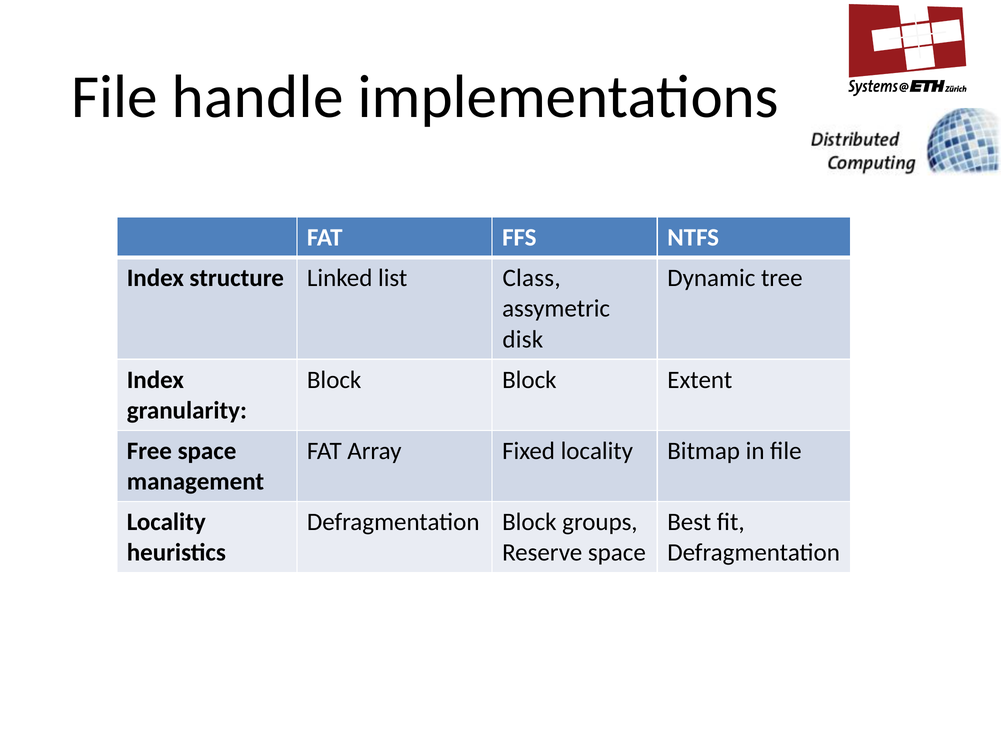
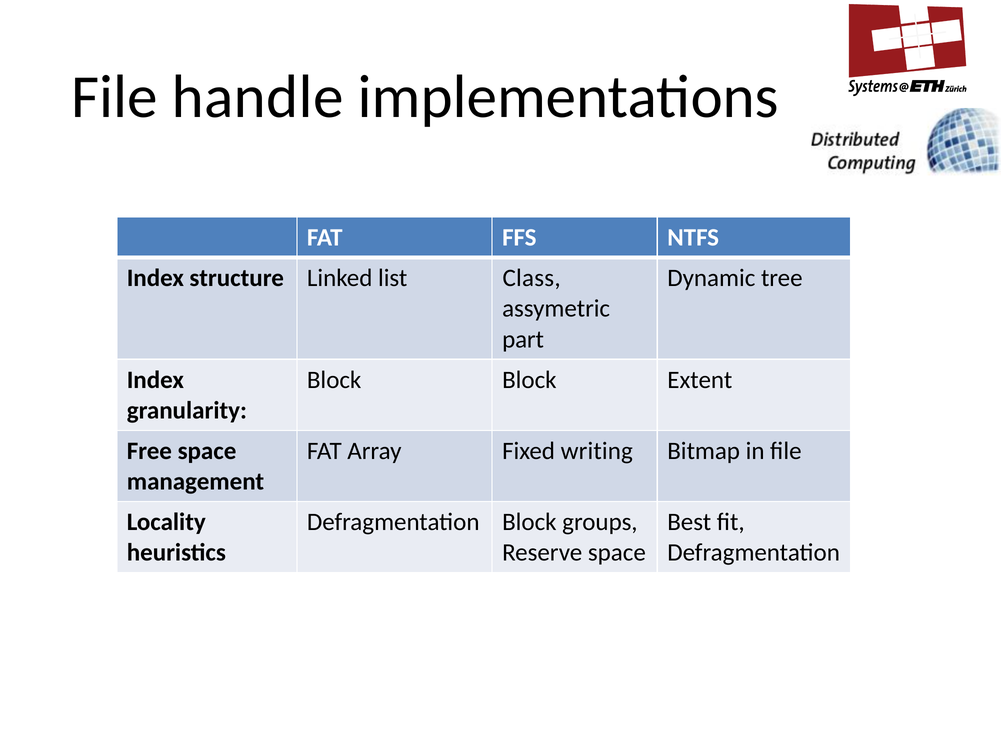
disk: disk -> part
Fixed locality: locality -> writing
